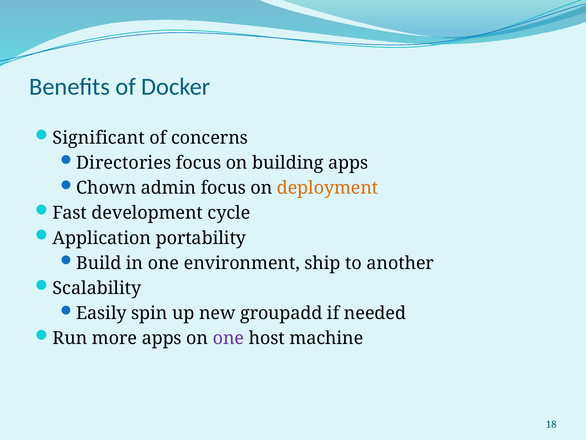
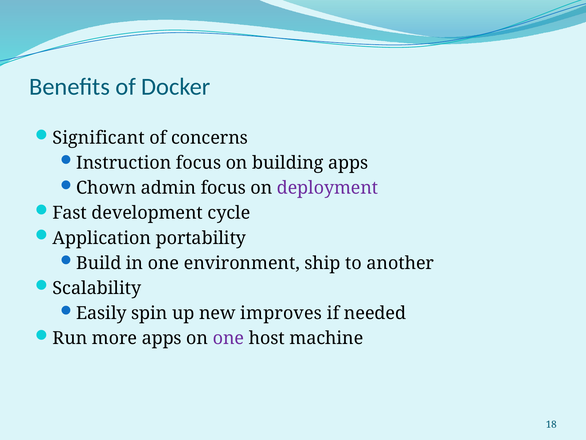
Directories: Directories -> Instruction
deployment colour: orange -> purple
groupadd: groupadd -> improves
